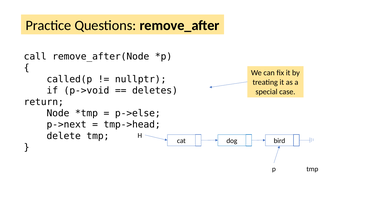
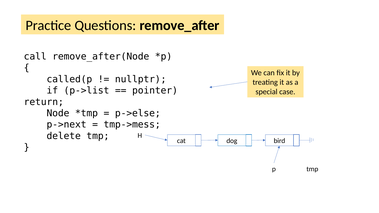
p->void: p->void -> p->list
deletes: deletes -> pointer
tmp->head: tmp->head -> tmp->mess
